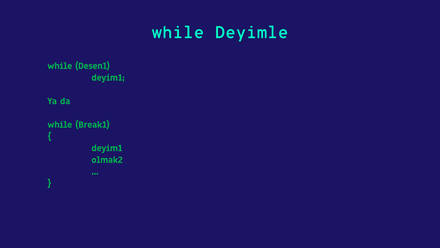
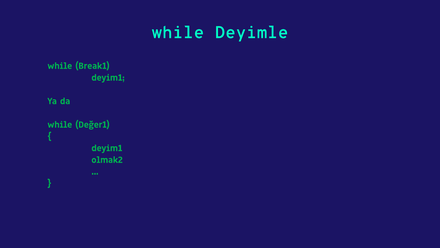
Desen1: Desen1 -> Break1
Break1: Break1 -> Değer1
